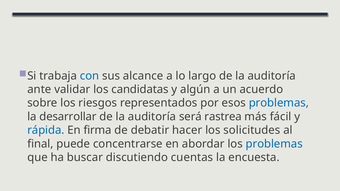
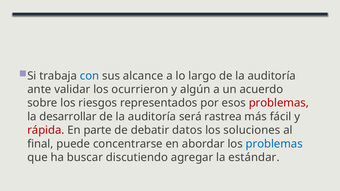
candidatas: candidatas -> ocurrieron
problemas at (279, 103) colour: blue -> red
rápida colour: blue -> red
firma: firma -> parte
hacer: hacer -> datos
solicitudes: solicitudes -> soluciones
cuentas: cuentas -> agregar
encuesta: encuesta -> estándar
